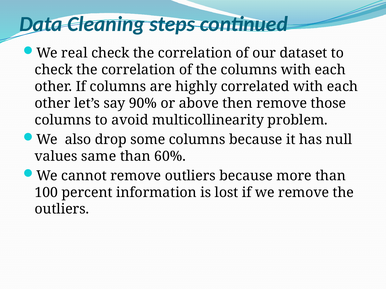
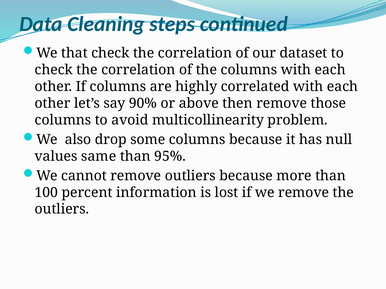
real: real -> that
60%: 60% -> 95%
